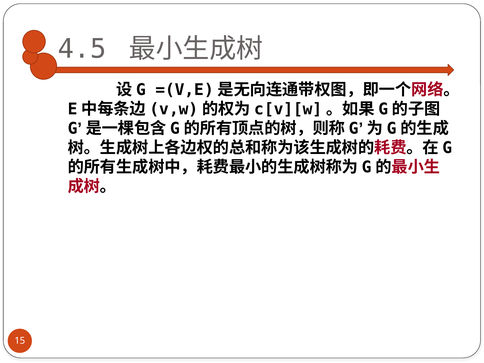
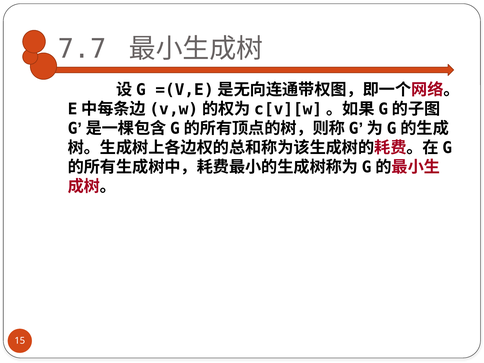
4.5: 4.5 -> 7.7
